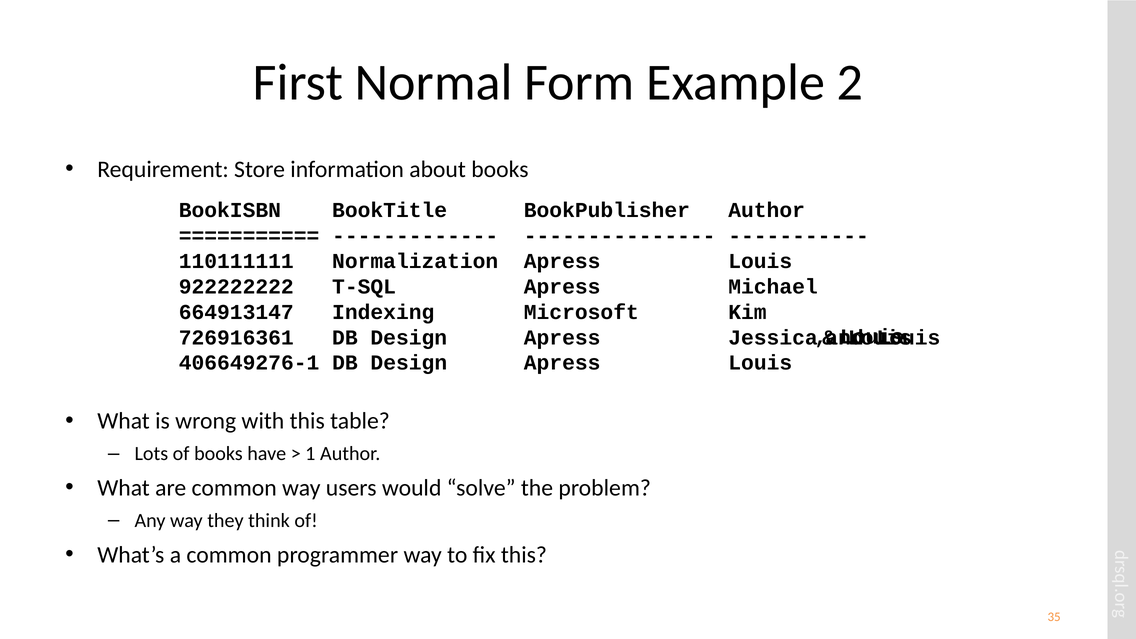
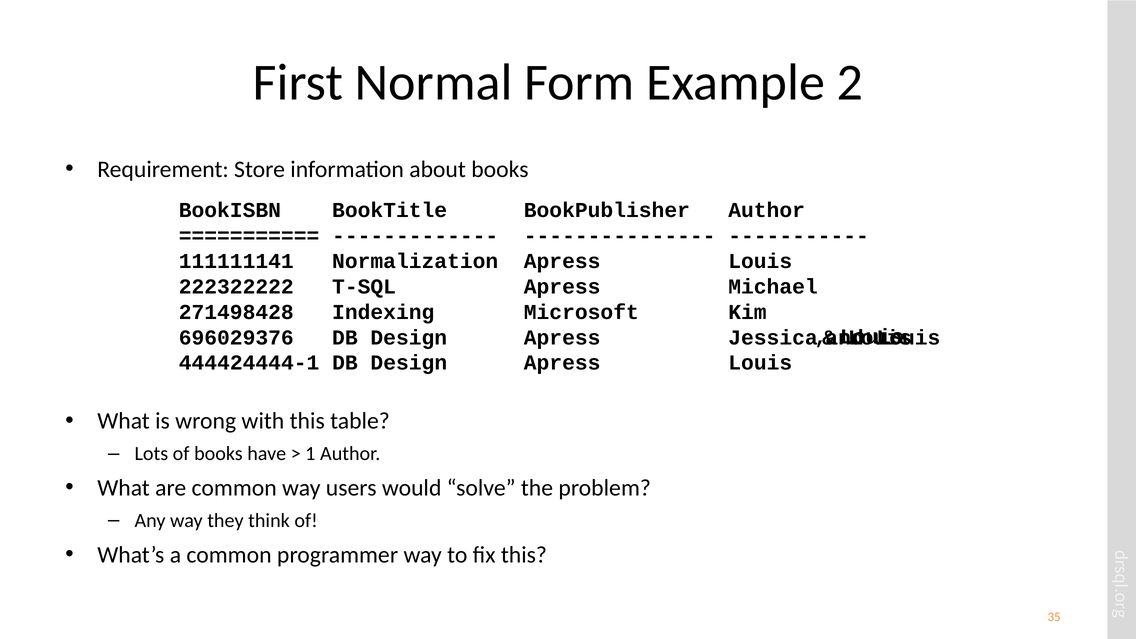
110111111: 110111111 -> 111111141
922222222: 922222222 -> 222322222
664913147: 664913147 -> 271498428
726916361: 726916361 -> 696029376
406649276-1: 406649276-1 -> 444424444-1
